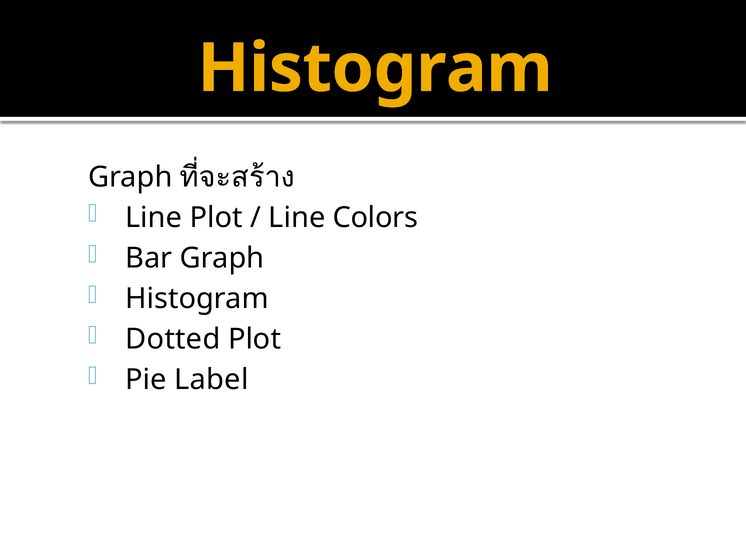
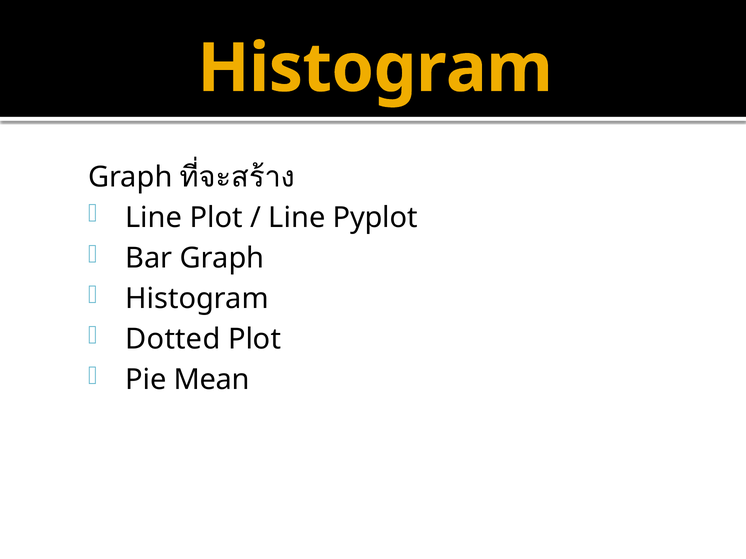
Colors: Colors -> Pyplot
Label: Label -> Mean
